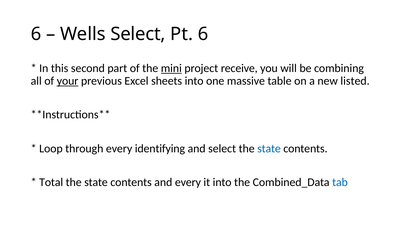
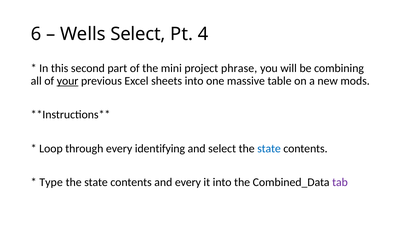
Pt 6: 6 -> 4
mini underline: present -> none
receive: receive -> phrase
listed: listed -> mods
Total: Total -> Type
tab colour: blue -> purple
